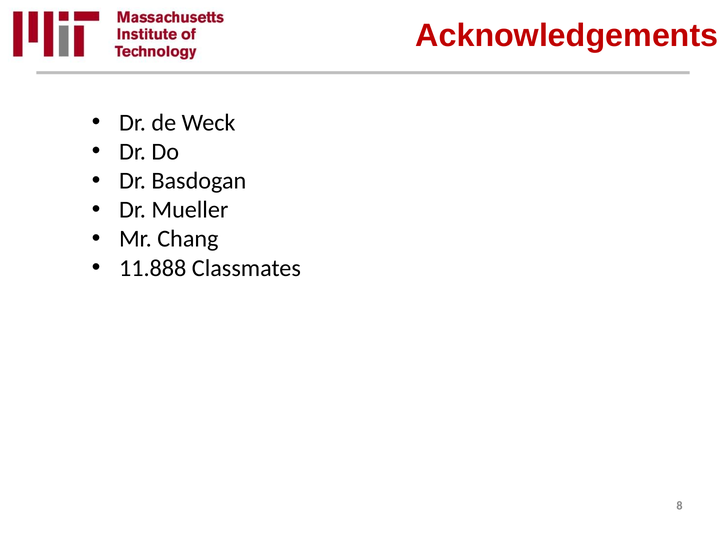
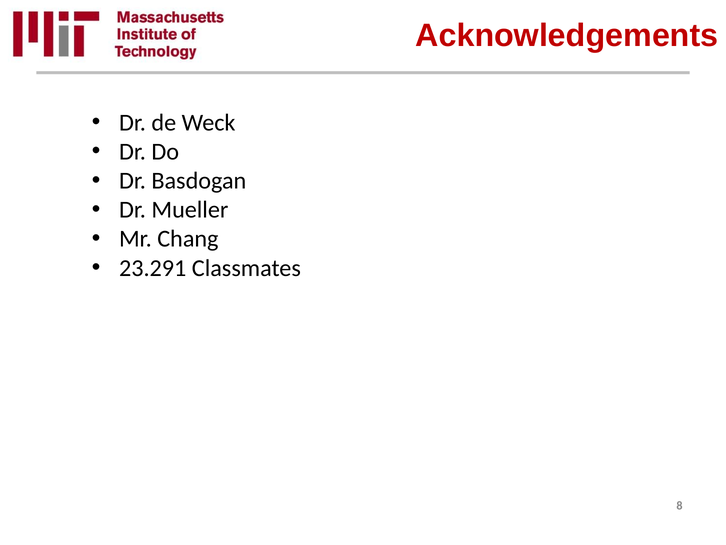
11.888: 11.888 -> 23.291
